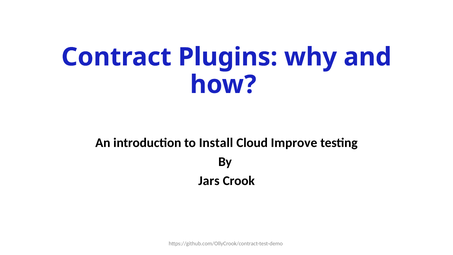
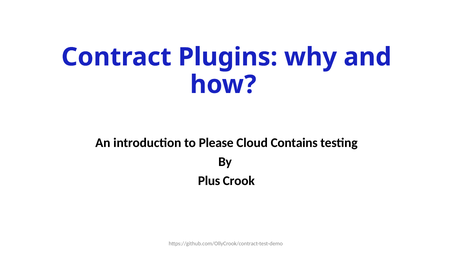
Install: Install -> Please
Improve: Improve -> Contains
Jars: Jars -> Plus
